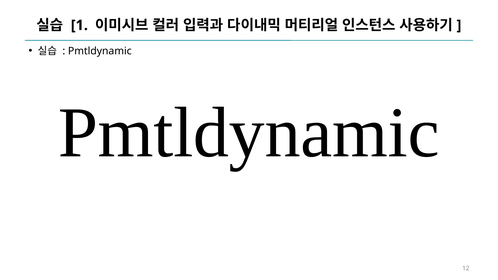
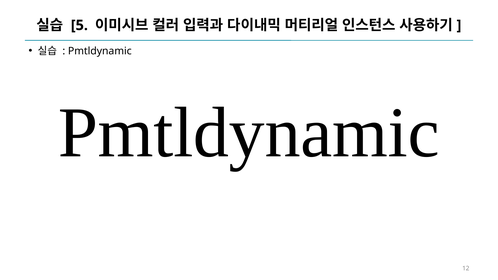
1: 1 -> 5
